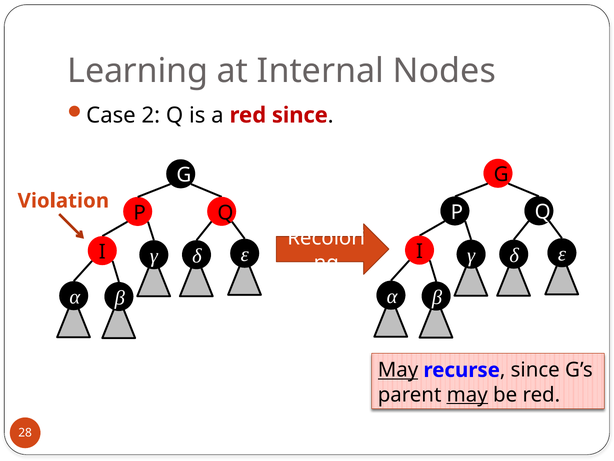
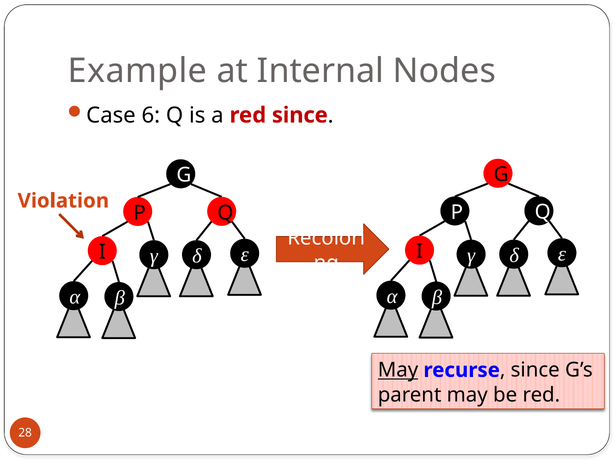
Learning: Learning -> Example
2: 2 -> 6
may at (467, 394) underline: present -> none
